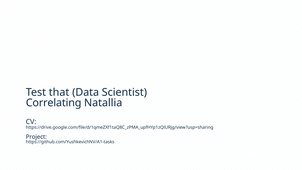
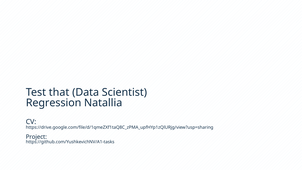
Correlating: Correlating -> Regression
